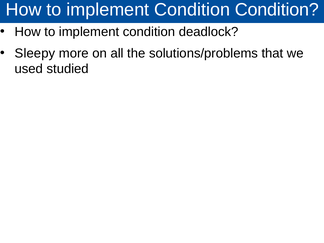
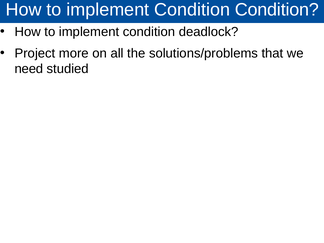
Sleepy: Sleepy -> Project
used: used -> need
